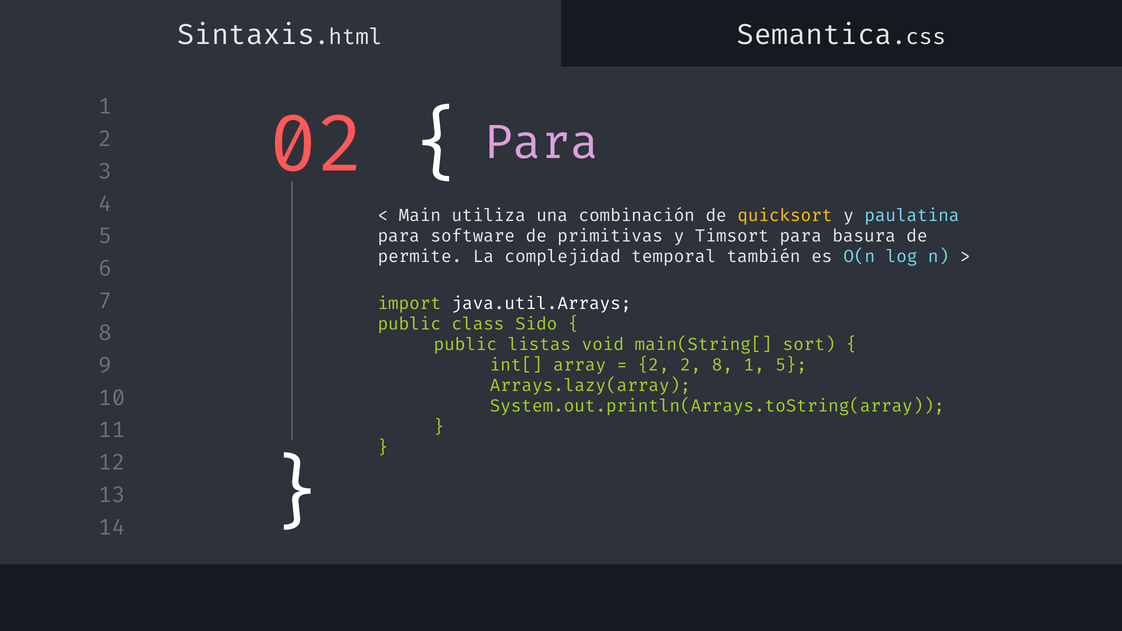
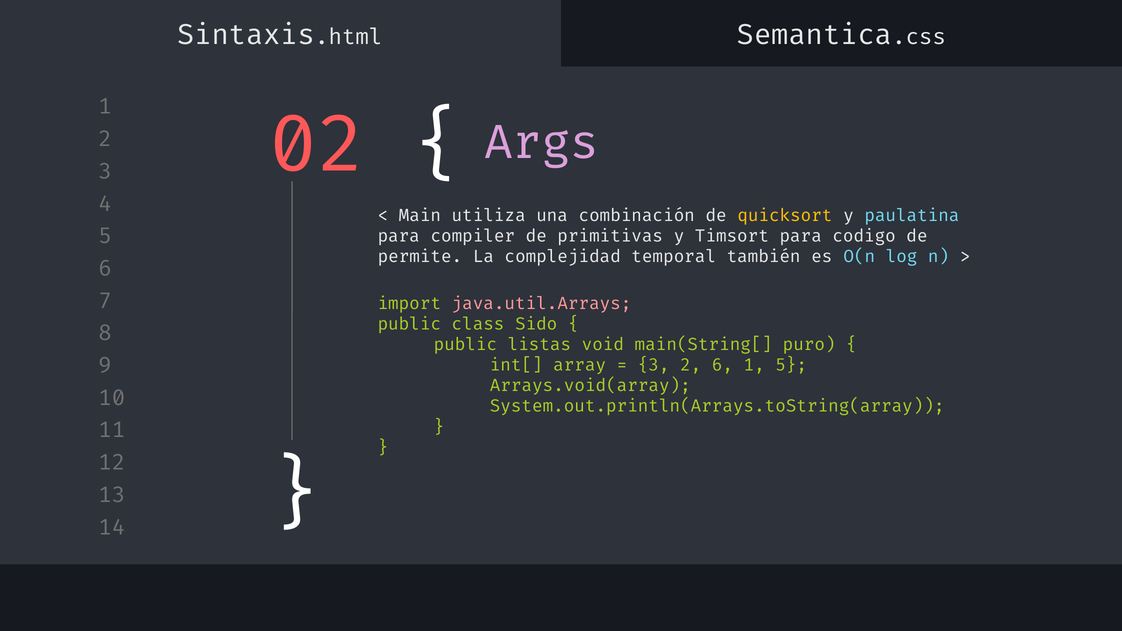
Para at (542, 143): Para -> Args
software: software -> compiler
basura: basura -> codigo
java.util.Arrays colour: white -> pink
sort: sort -> puro
2 at (654, 365): 2 -> 3
2 8: 8 -> 6
Arrays.lazy(array: Arrays.lazy(array -> Arrays.void(array
